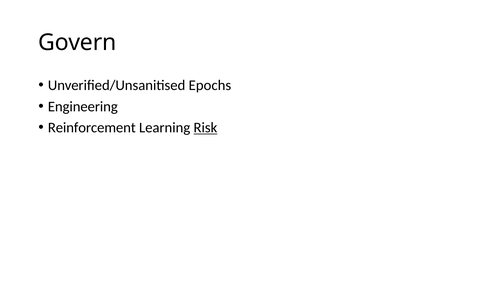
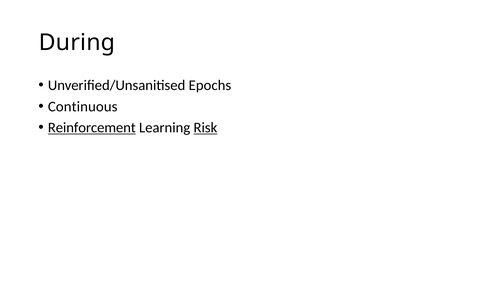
Govern: Govern -> During
Engineering: Engineering -> Continuous
Reinforcement underline: none -> present
